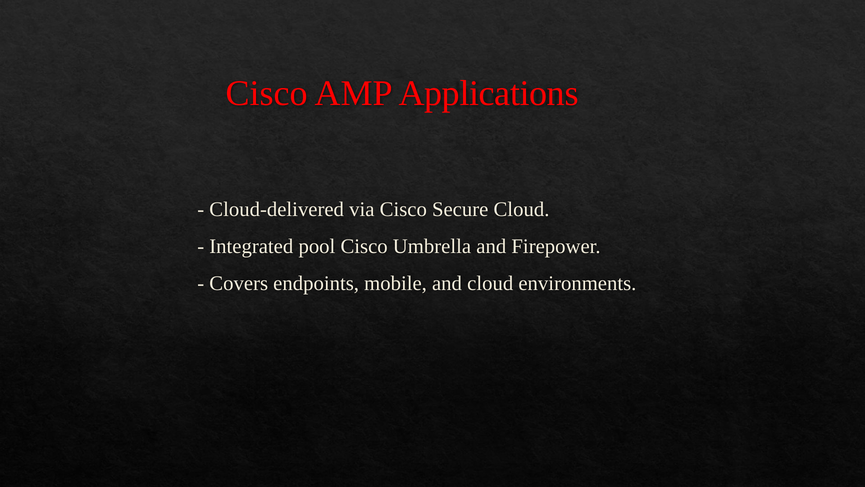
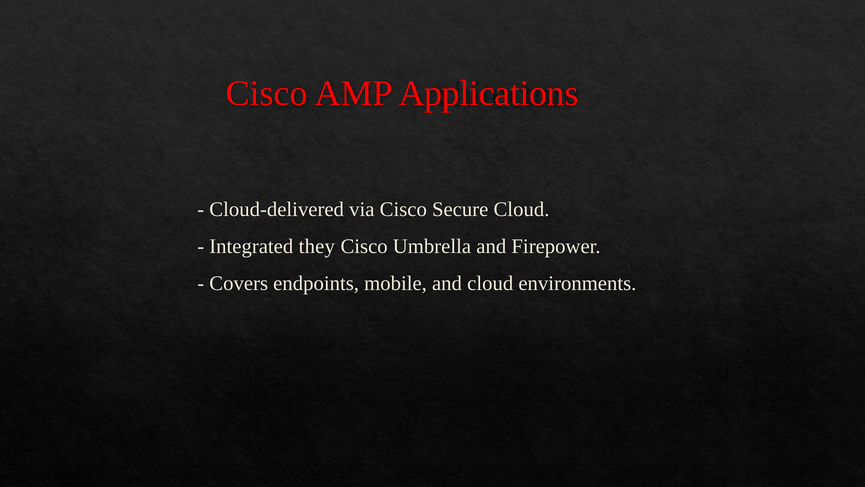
pool: pool -> they
